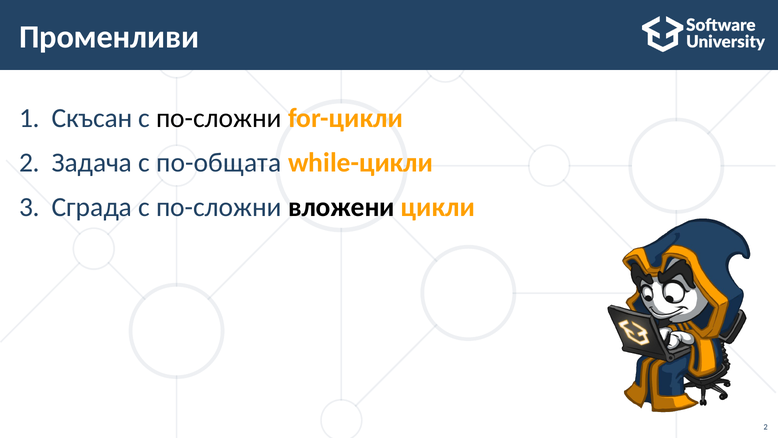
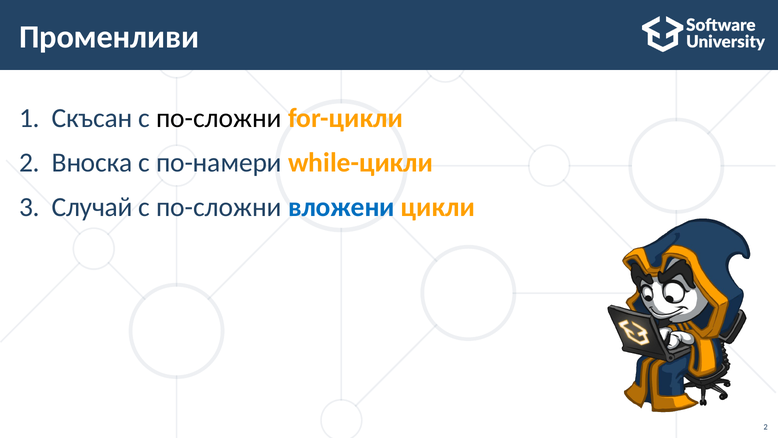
Задача: Задача -> Вноска
по-общата: по-общата -> по-намери
Сграда: Сграда -> Случай
вложени colour: black -> blue
